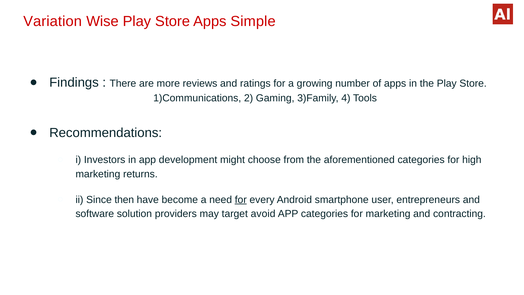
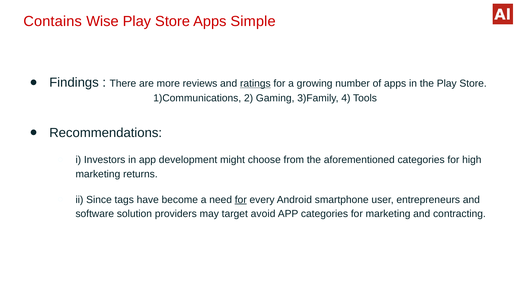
Variation: Variation -> Contains
ratings underline: none -> present
then: then -> tags
